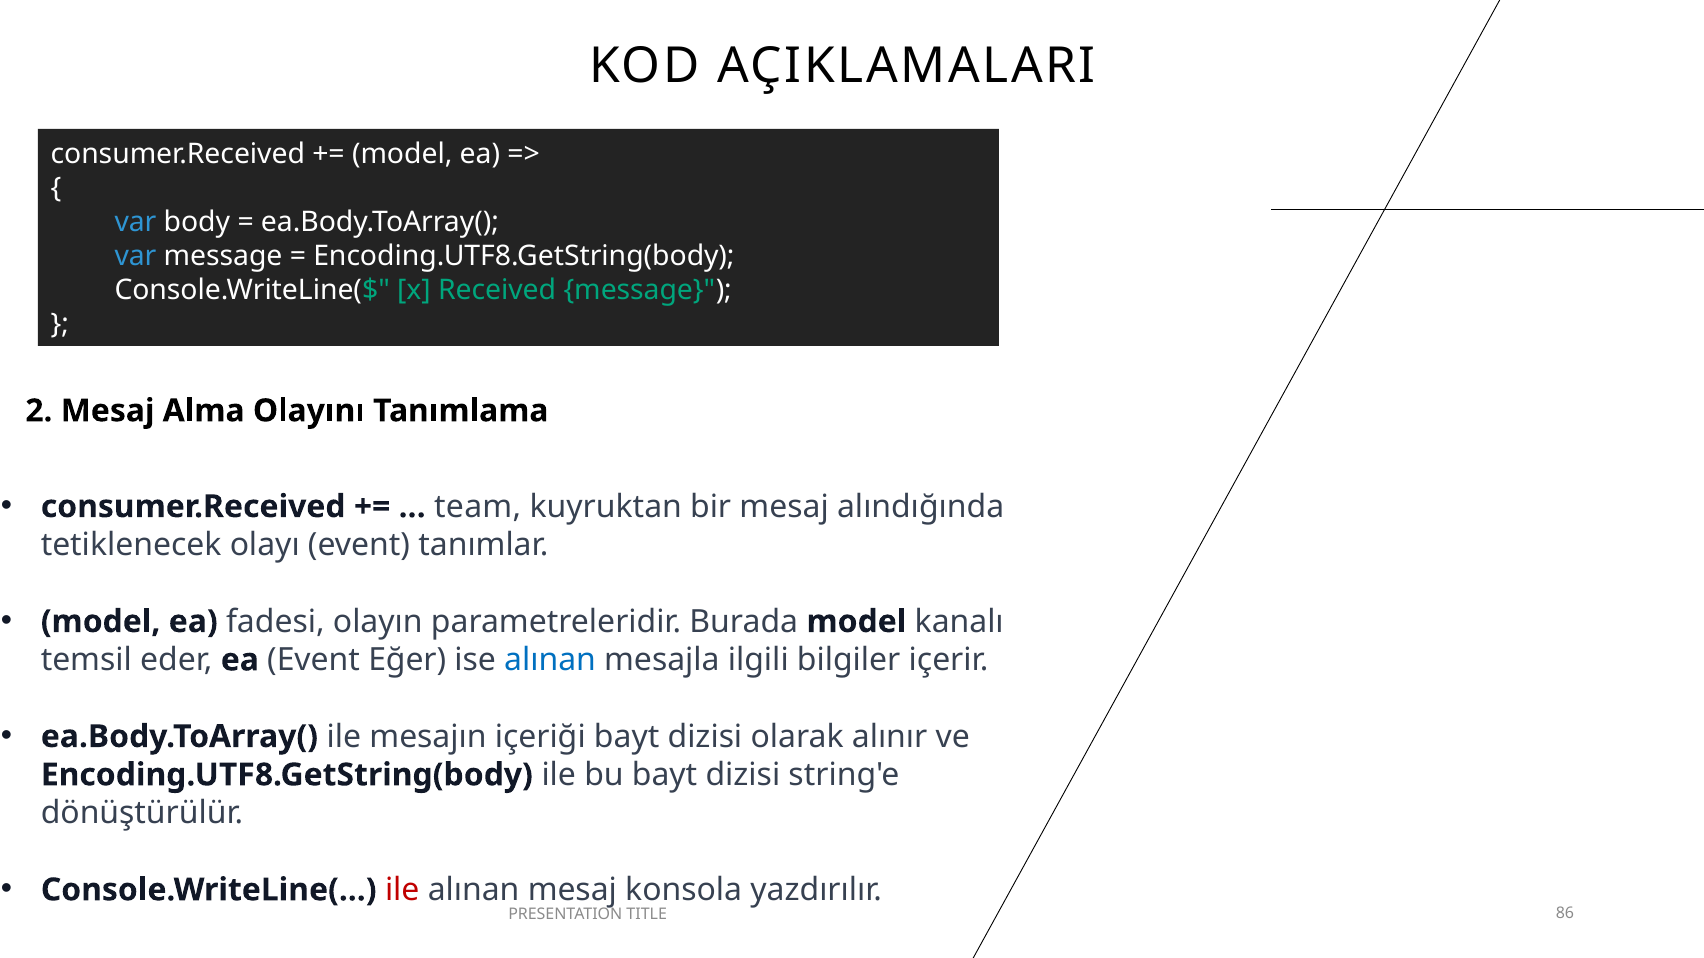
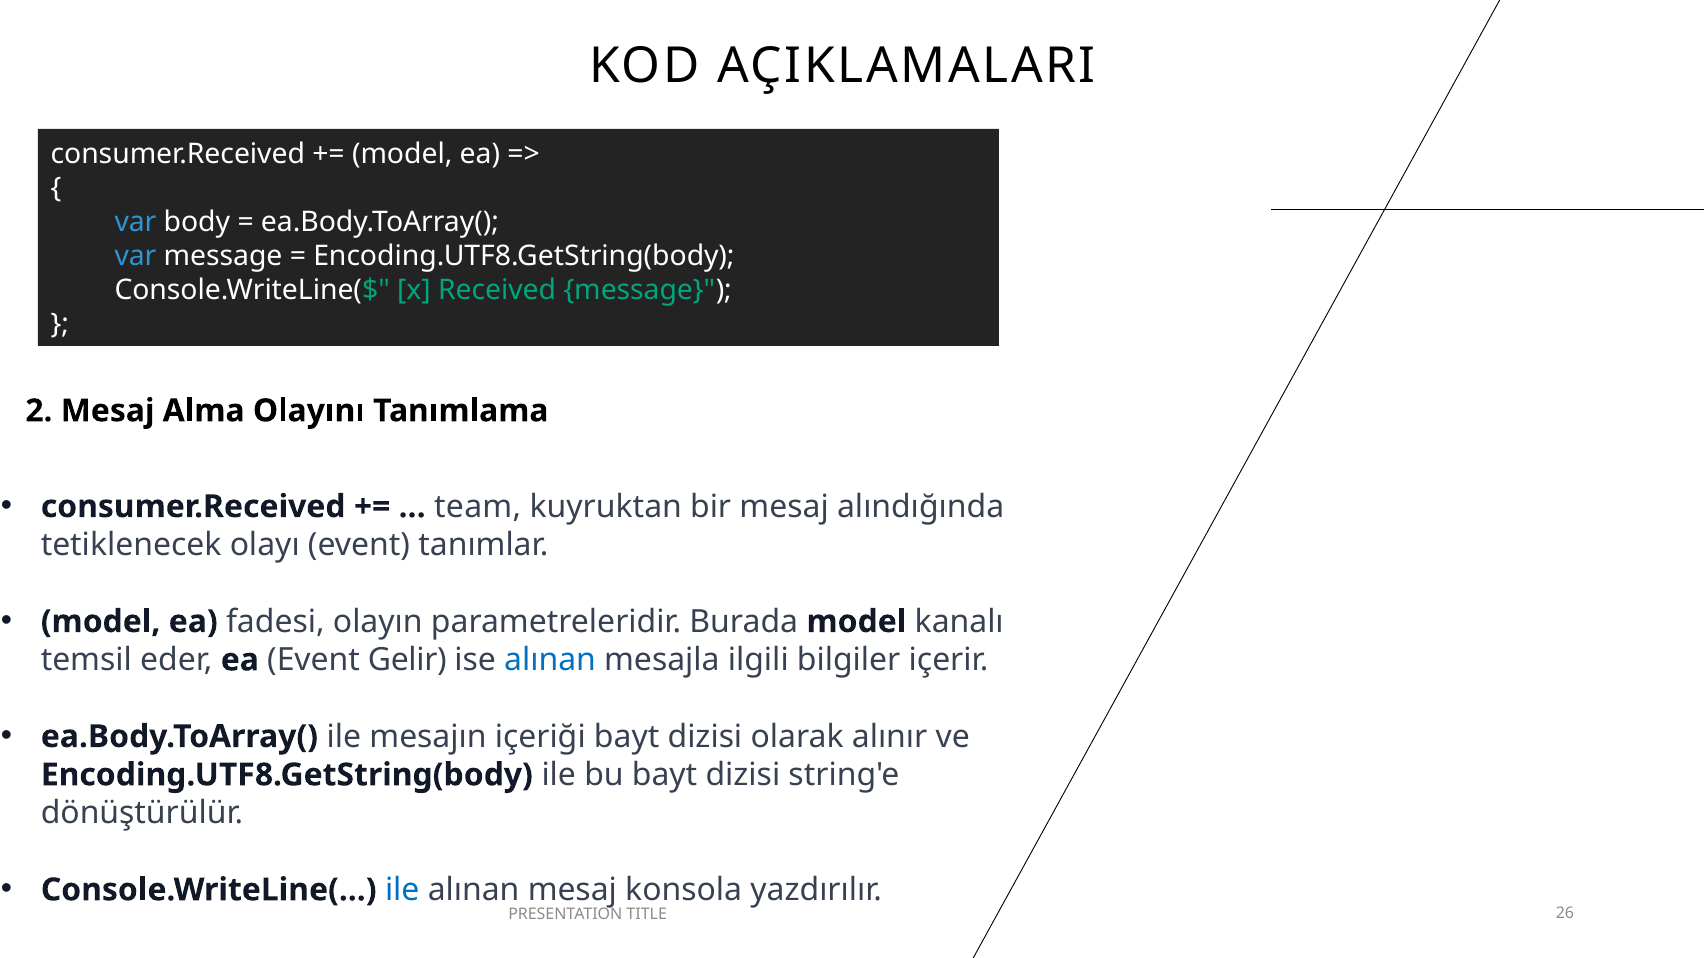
Eğer: Eğer -> Gelir
ile at (402, 890) colour: red -> blue
86: 86 -> 26
